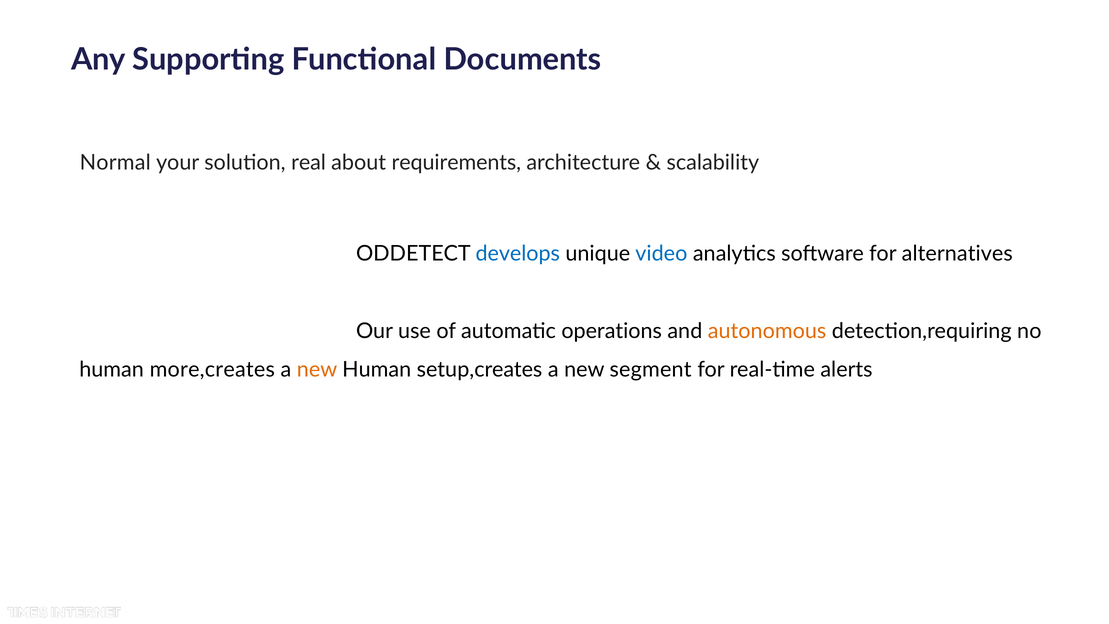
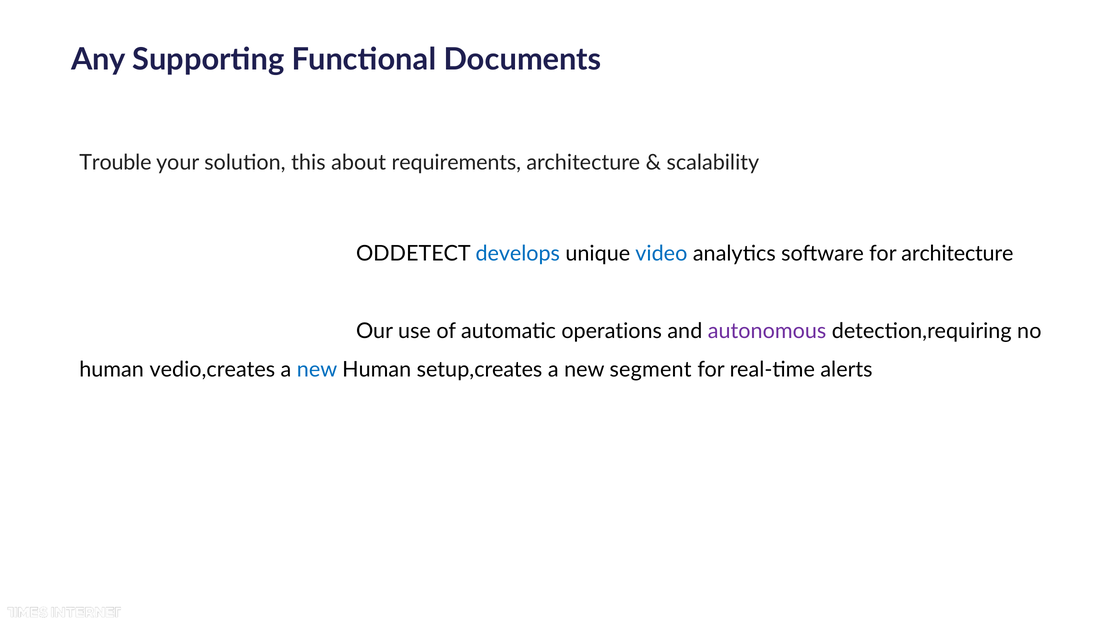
Normal: Normal -> Trouble
real: real -> this
for alternatives: alternatives -> architecture
autonomous colour: orange -> purple
more,creates: more,creates -> vedio,creates
new at (317, 370) colour: orange -> blue
